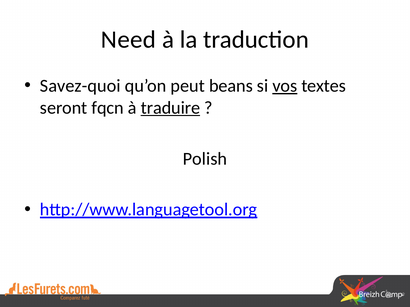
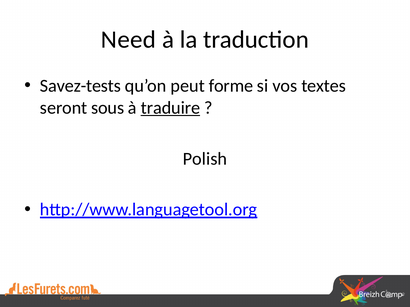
Savez-quoi: Savez-quoi -> Savez-tests
beans: beans -> forme
vos underline: present -> none
fqcn: fqcn -> sous
